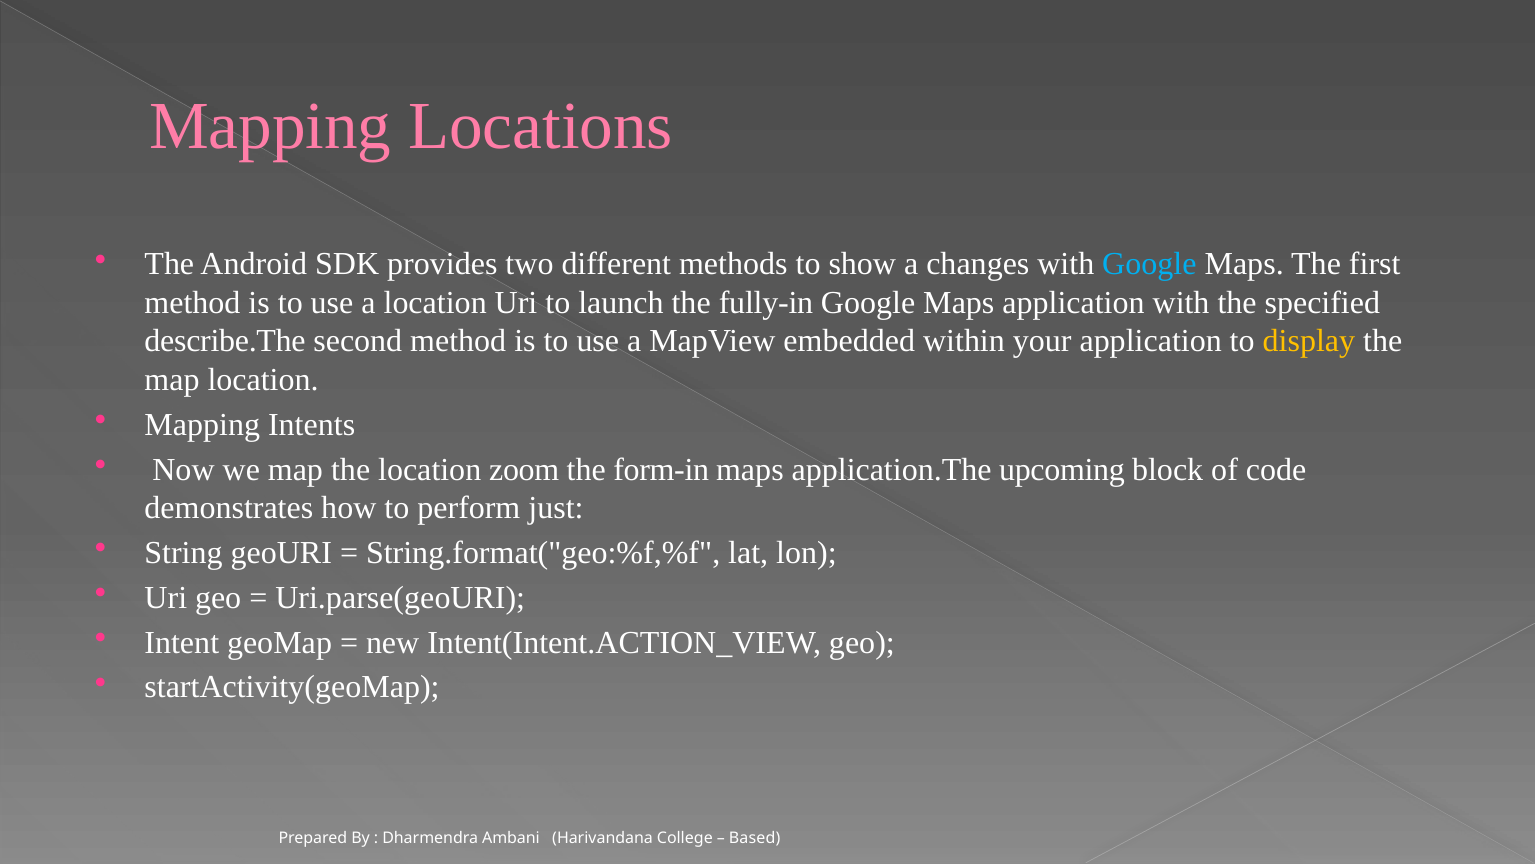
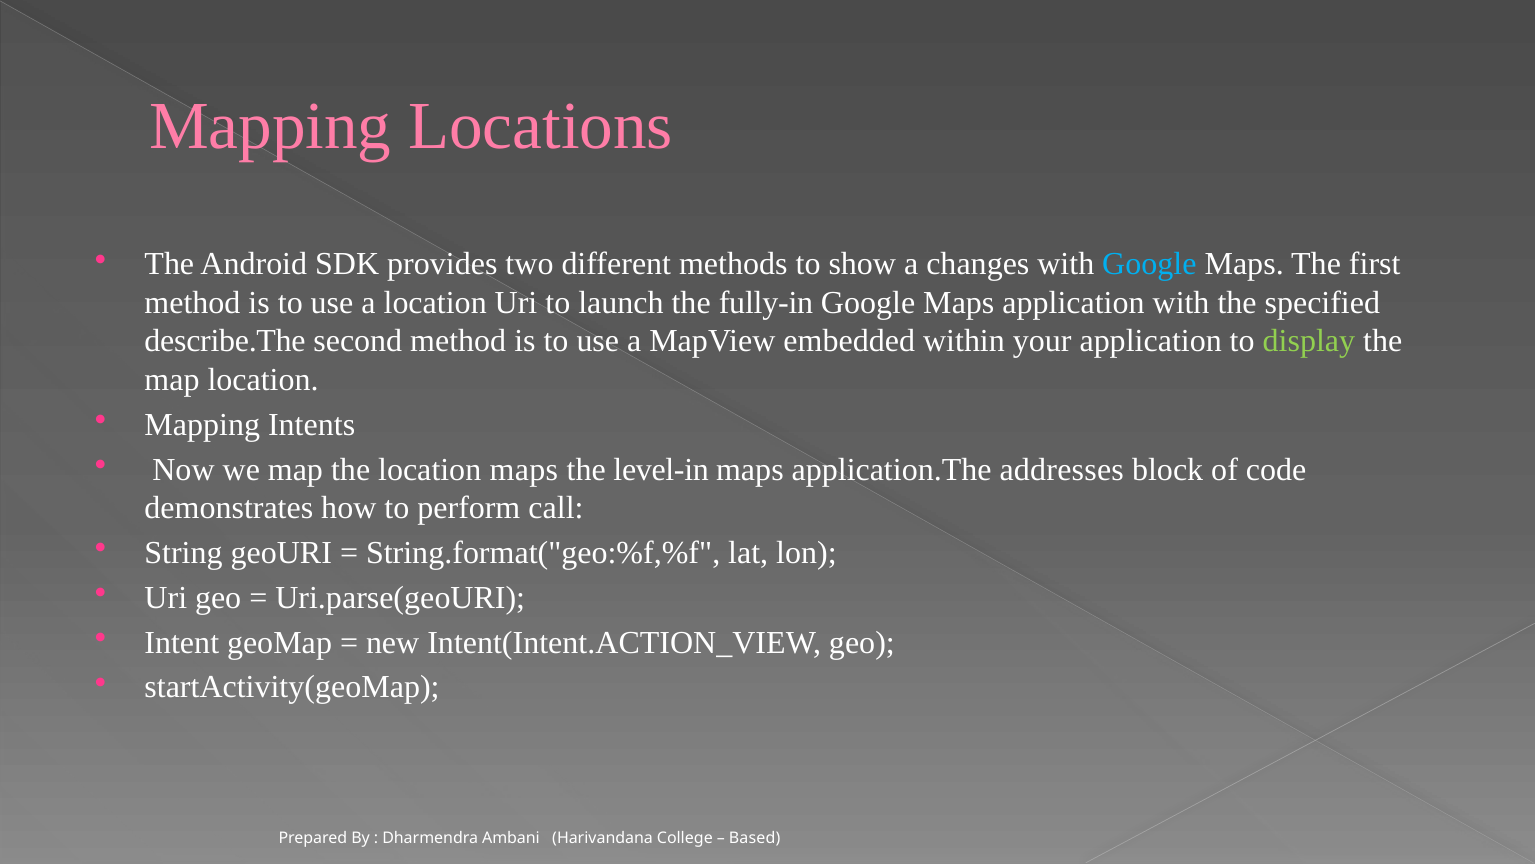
display colour: yellow -> light green
location zoom: zoom -> maps
form-in: form-in -> level-in
upcoming: upcoming -> addresses
just: just -> call
